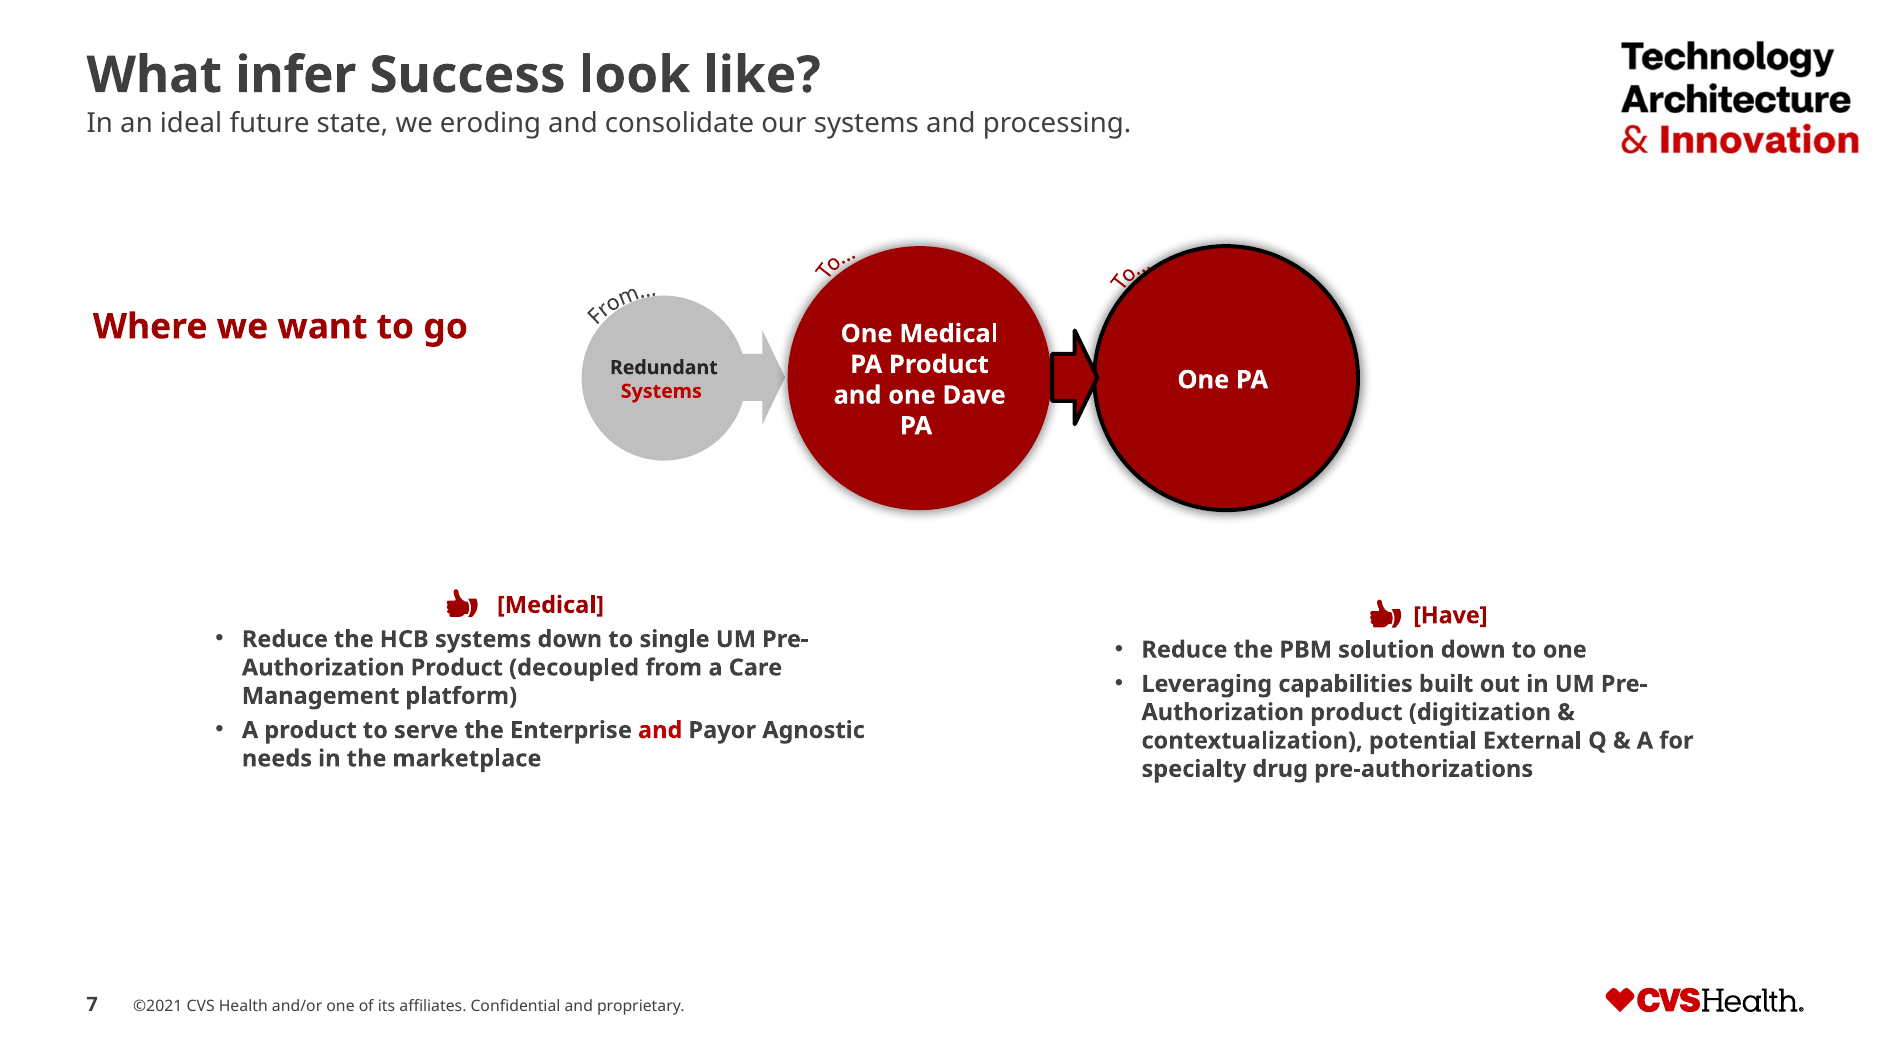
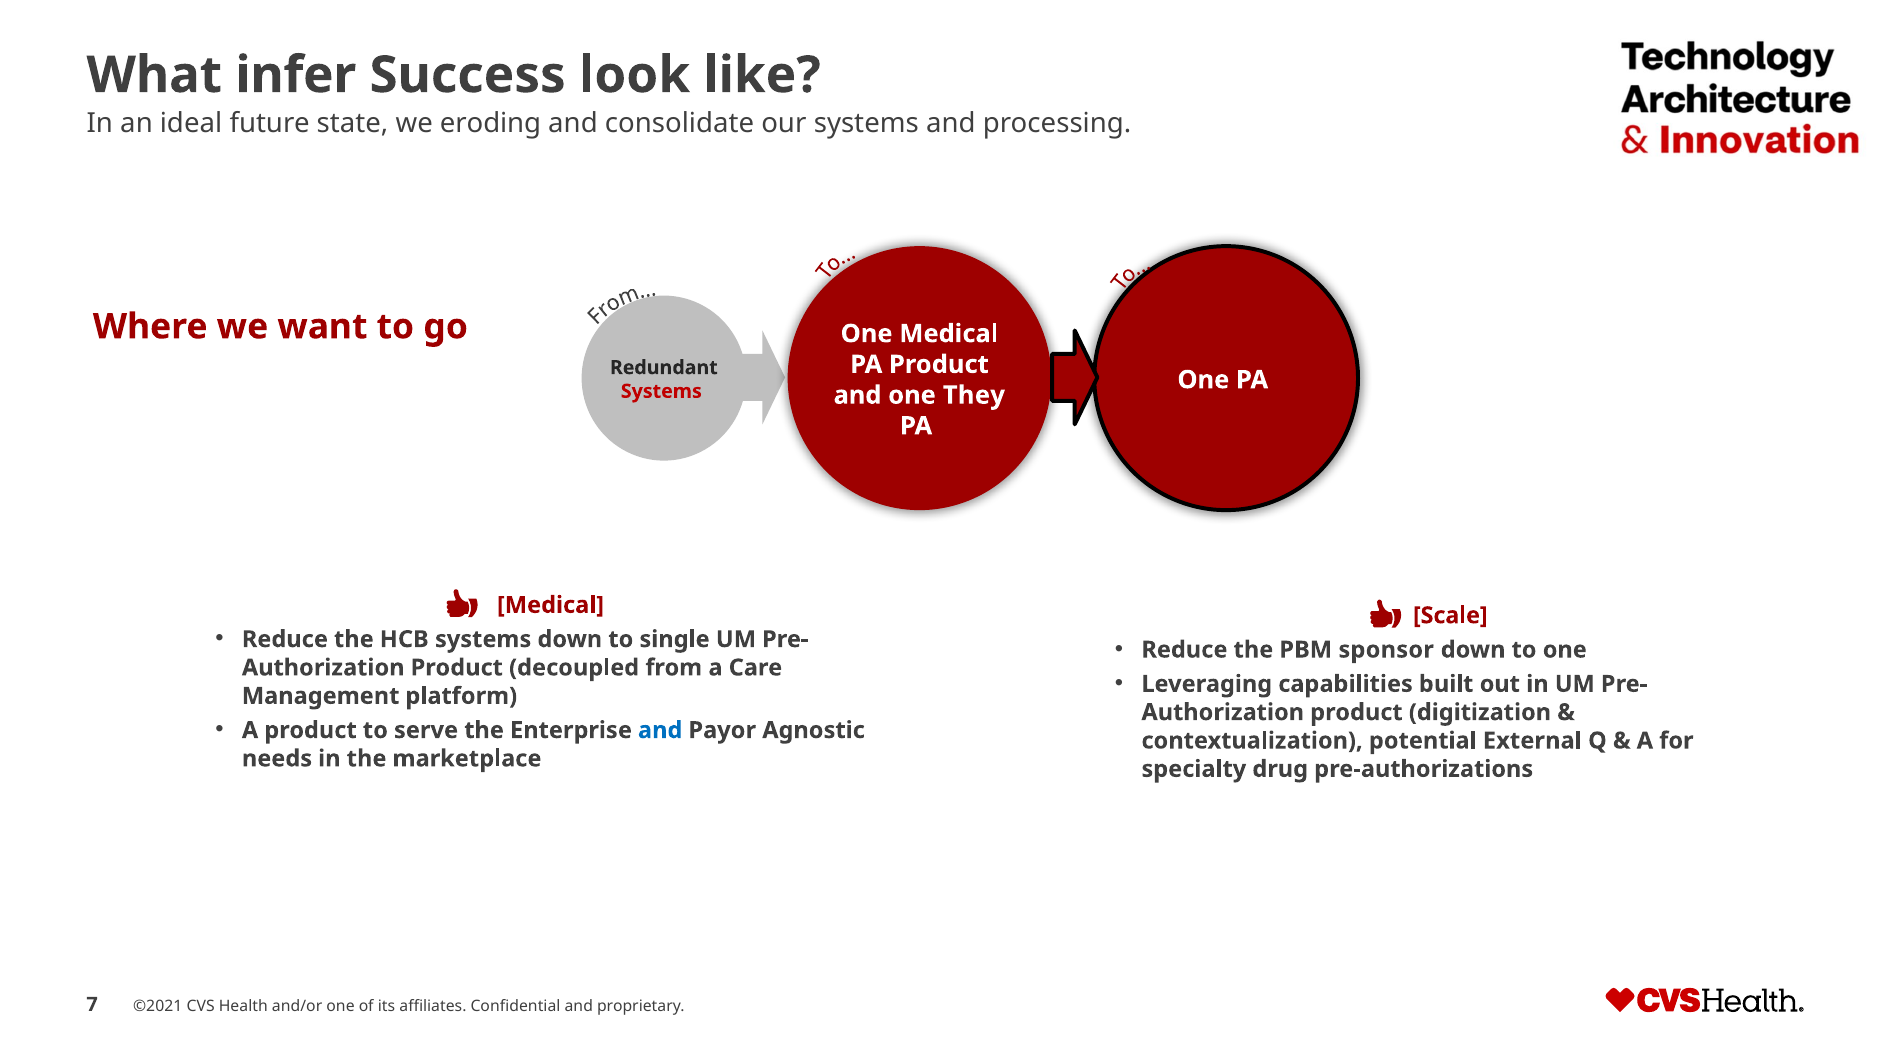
Dave: Dave -> They
Have: Have -> Scale
solution: solution -> sponsor
and at (660, 731) colour: red -> blue
